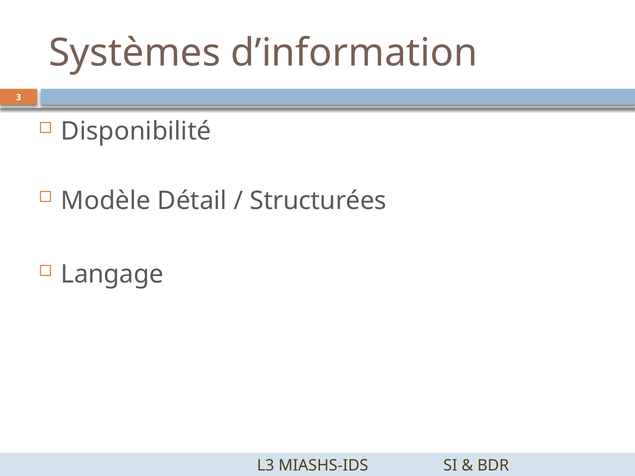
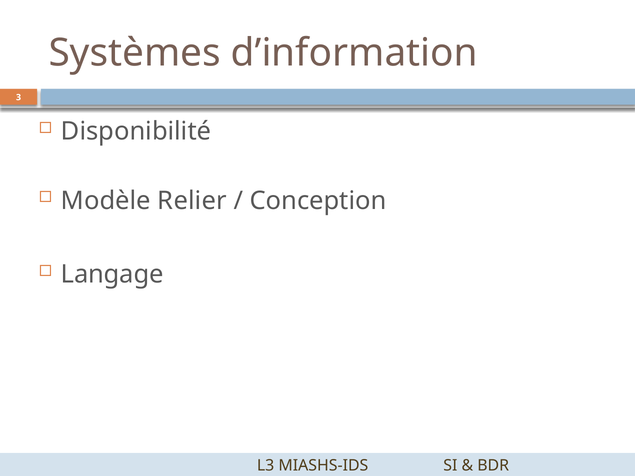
Détail: Détail -> Relier
Structurées: Structurées -> Conception
